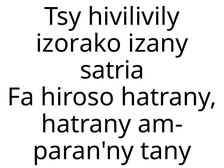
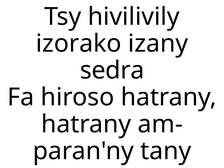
satria: satria -> sedra
